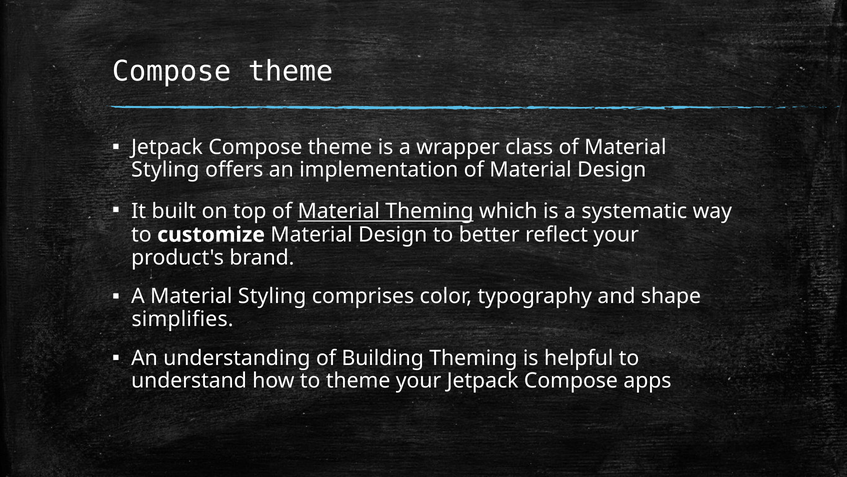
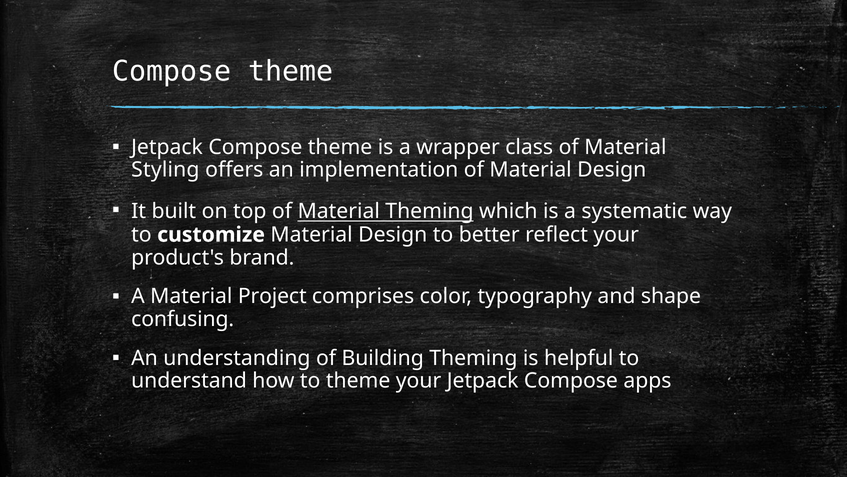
A Material Styling: Styling -> Project
simplifies: simplifies -> confusing
